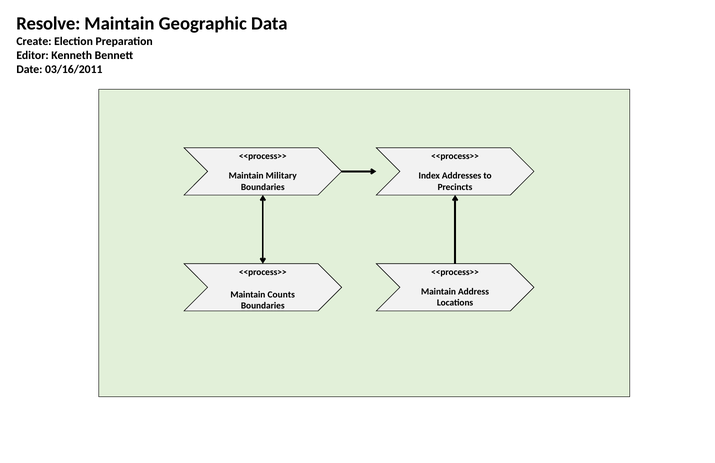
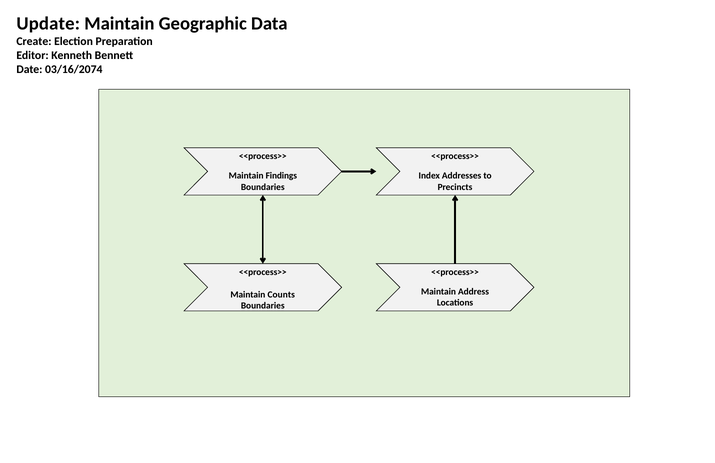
Resolve: Resolve -> Update
03/16/2011: 03/16/2011 -> 03/16/2074
Military: Military -> Findings
